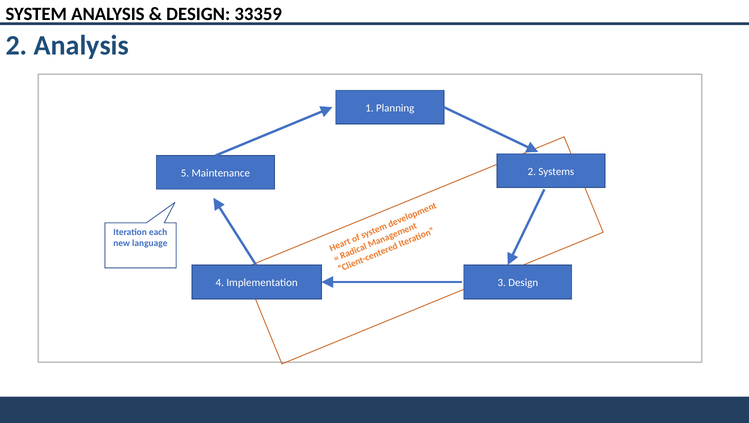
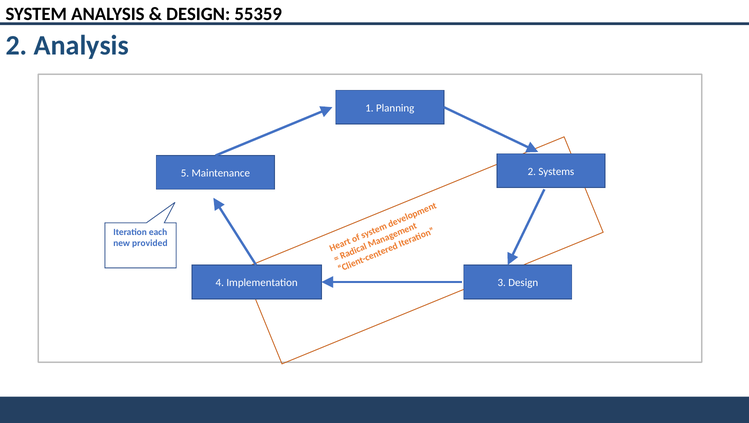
33359: 33359 -> 55359
language: language -> provided
